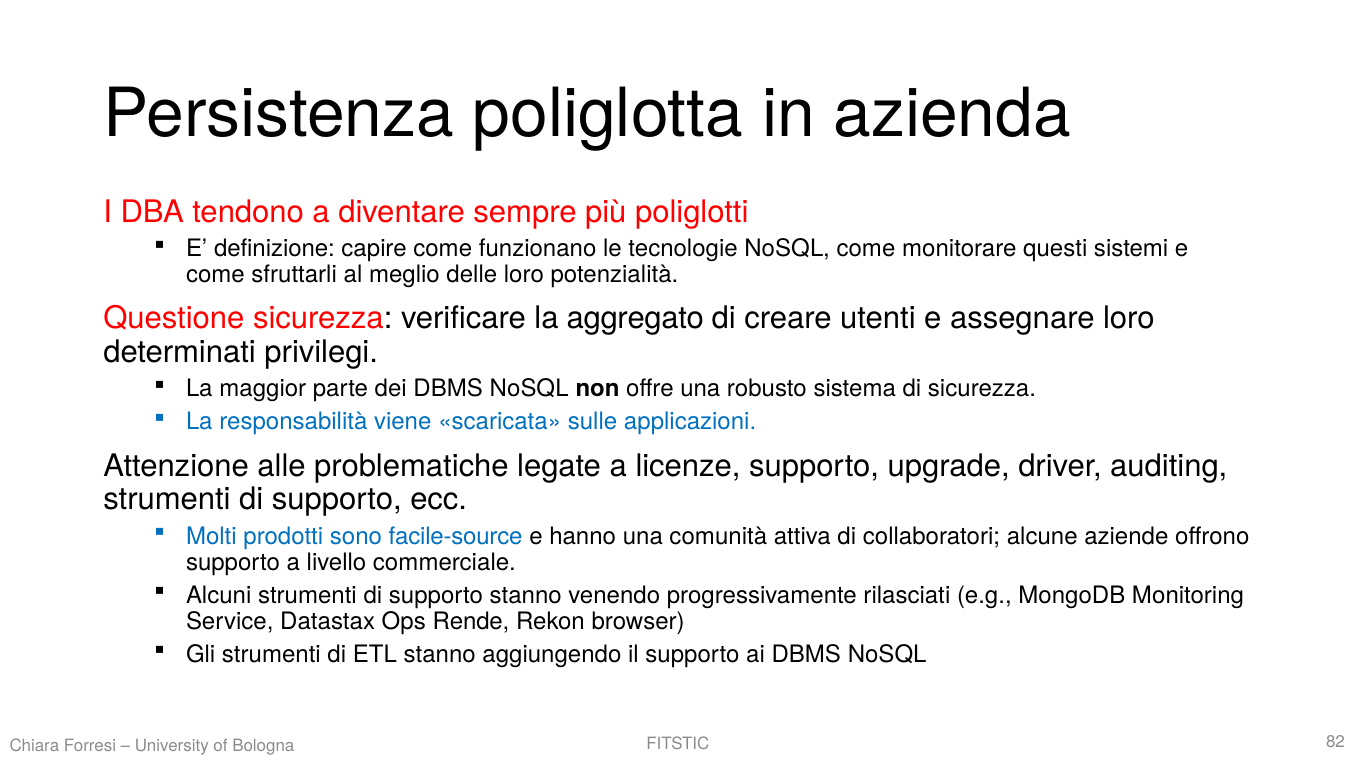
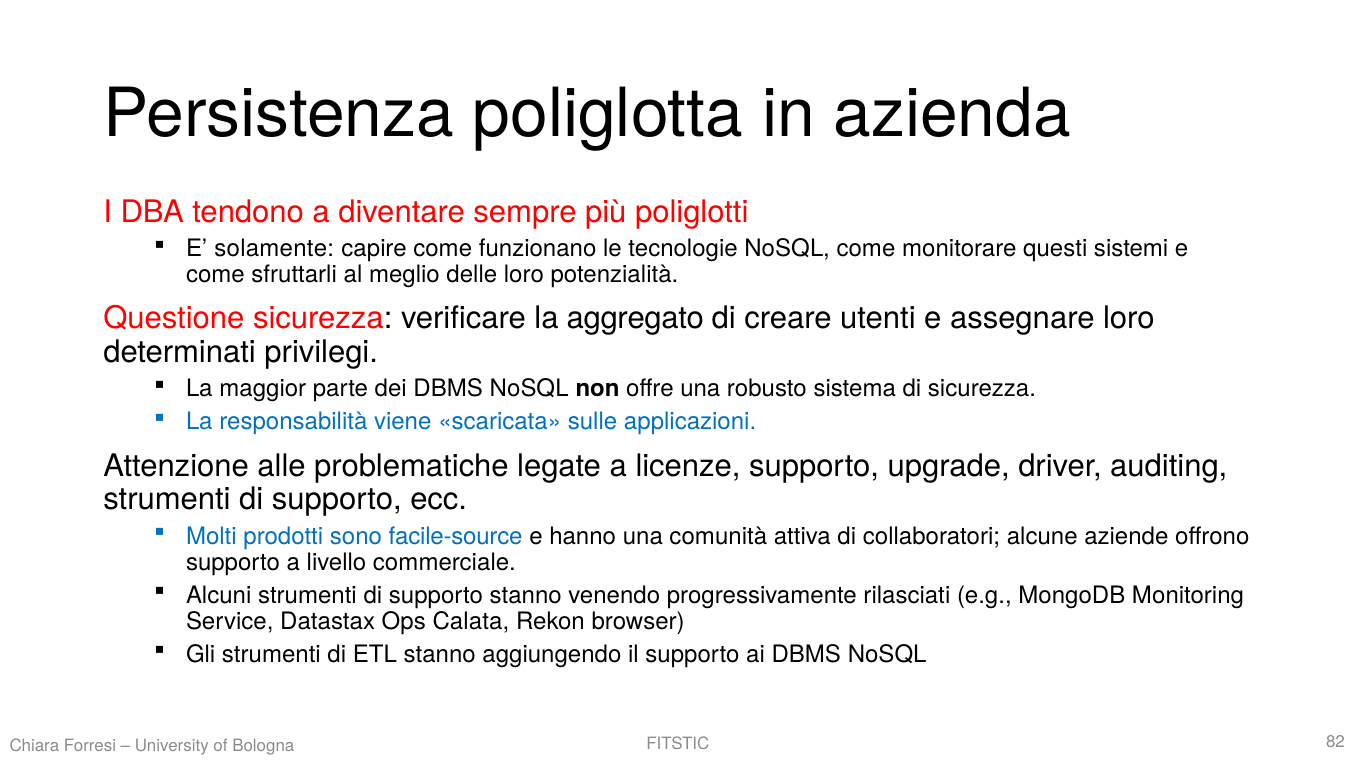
definizione: definizione -> solamente
Rende: Rende -> Calata
